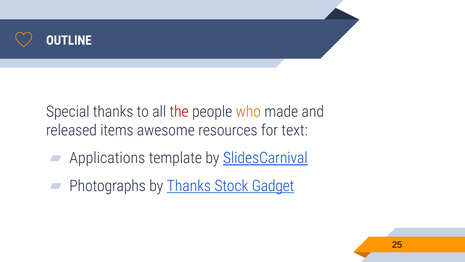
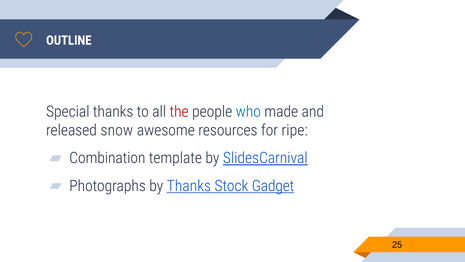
who colour: orange -> blue
items: items -> snow
text: text -> ripe
Applications: Applications -> Combination
